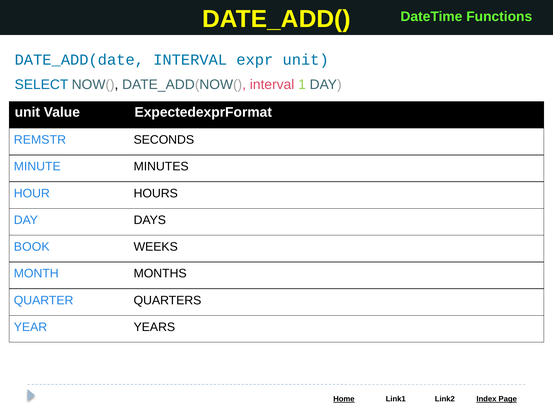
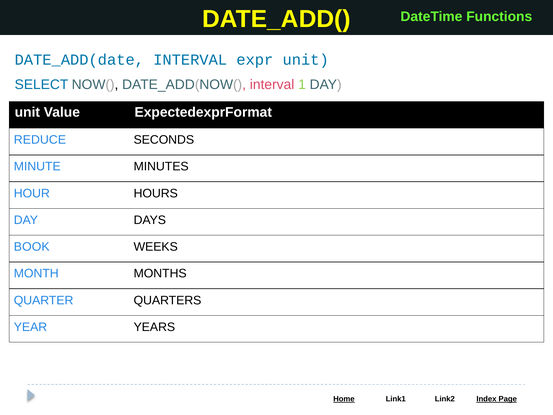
REMSTR: REMSTR -> REDUCE
